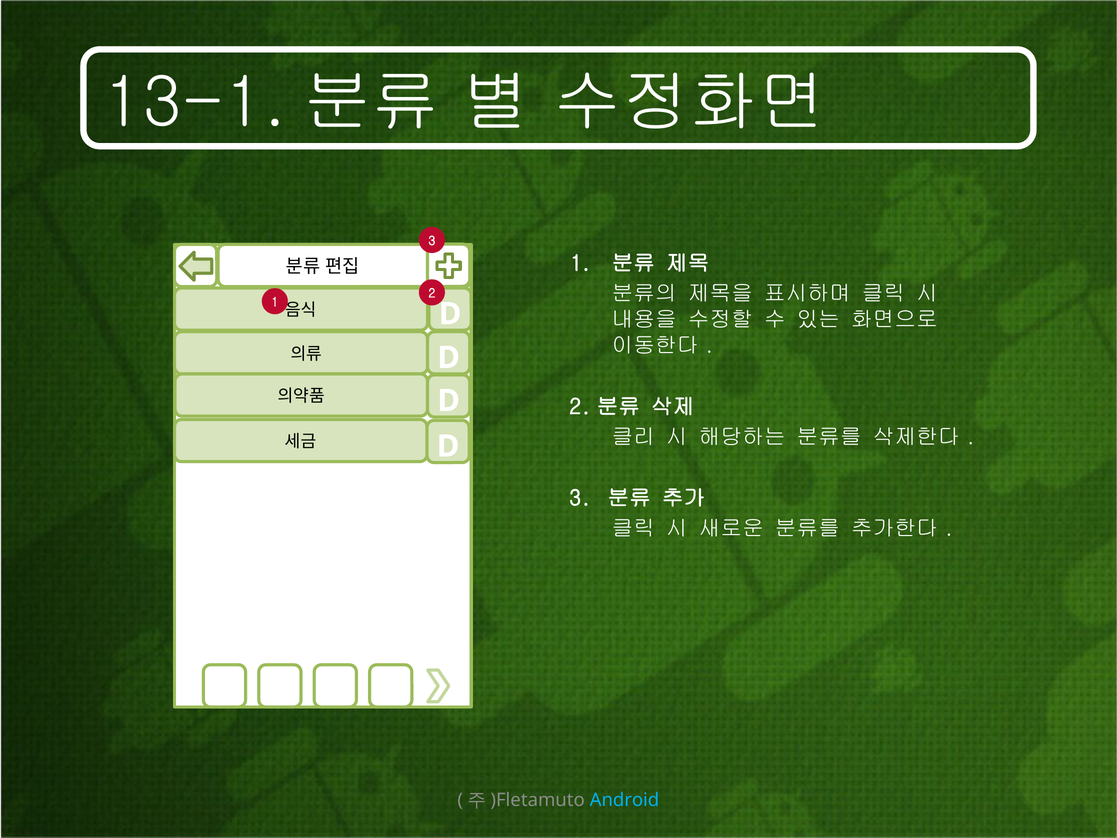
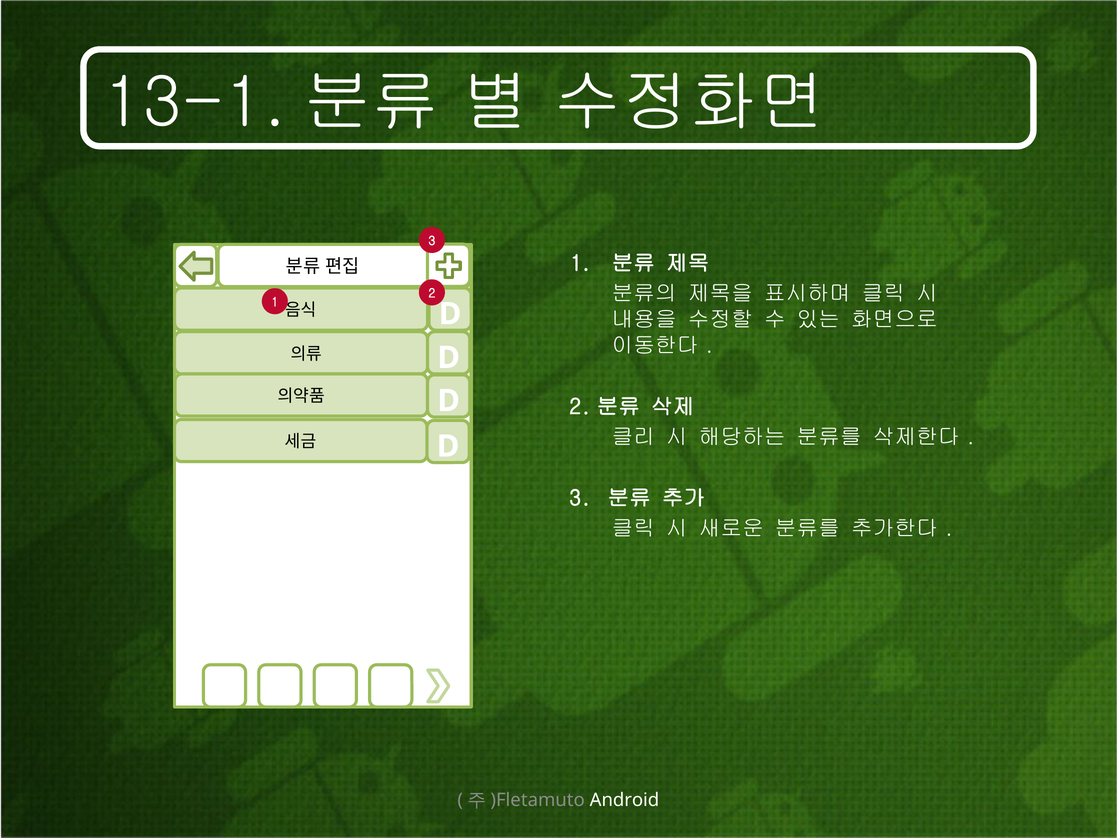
Android colour: light blue -> white
